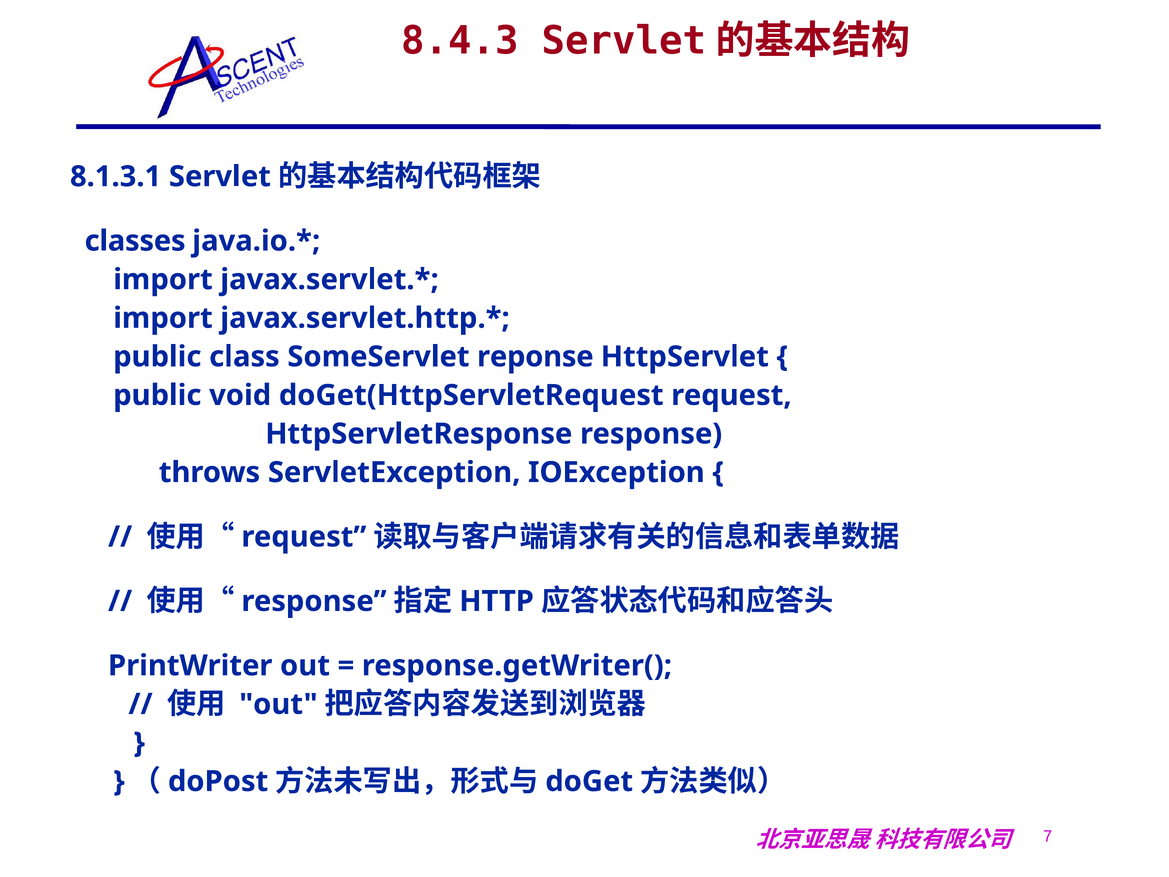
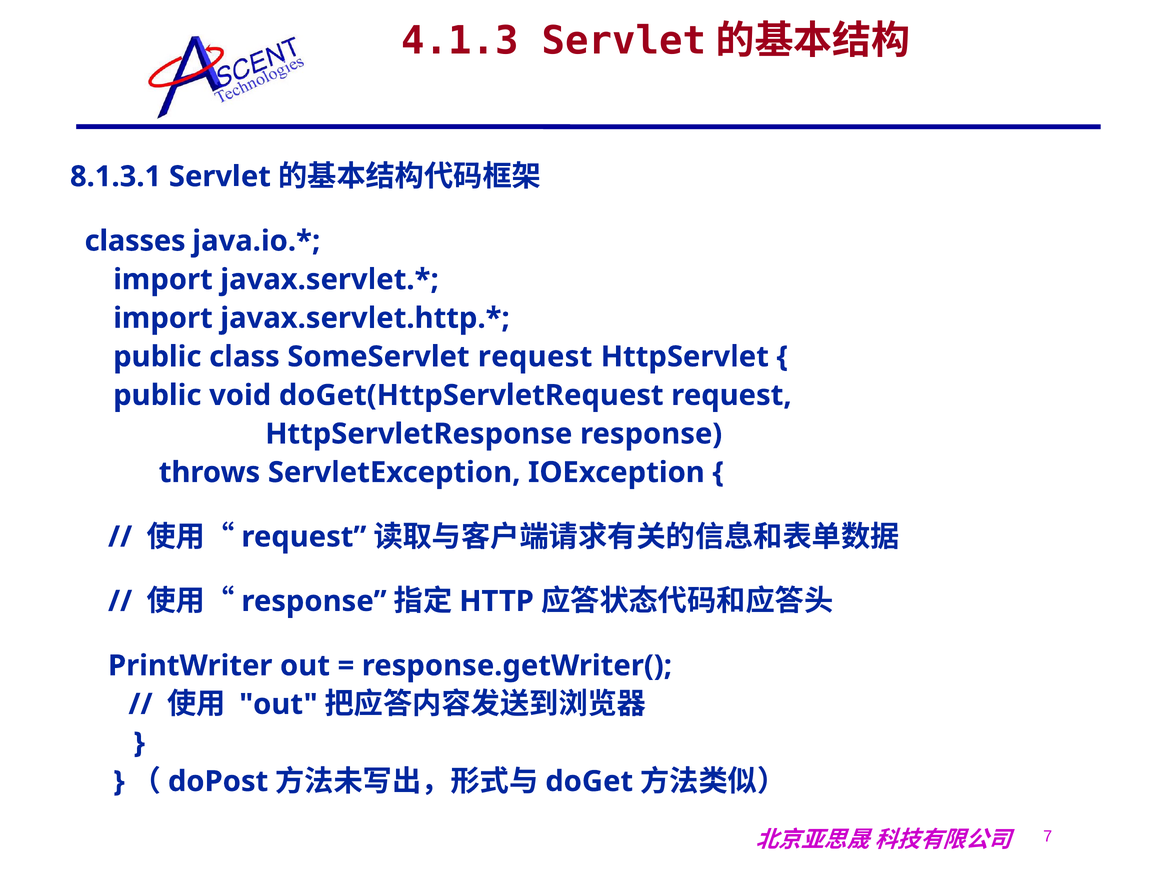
8.4.3: 8.4.3 -> 4.1.3
SomeServlet reponse: reponse -> request
